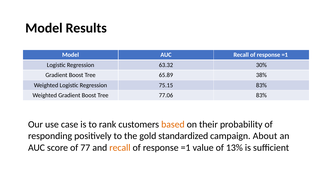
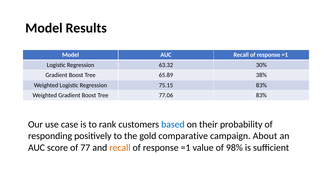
based colour: orange -> blue
standardized: standardized -> comparative
13%: 13% -> 98%
